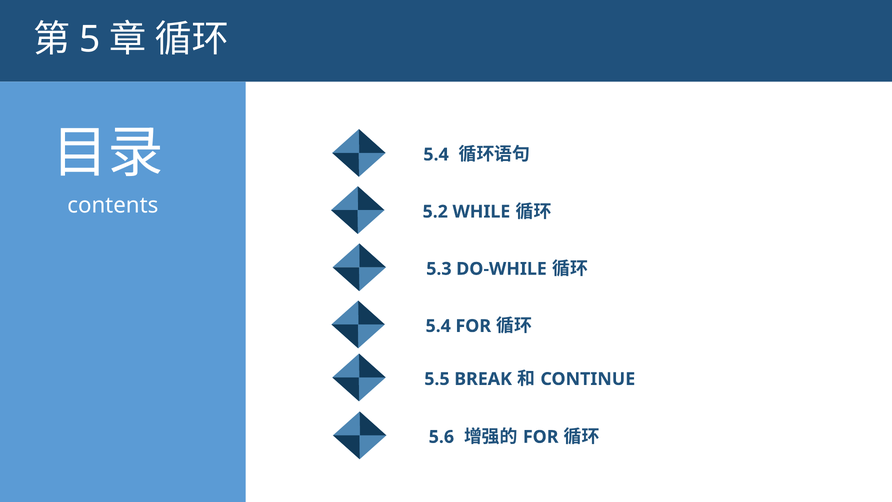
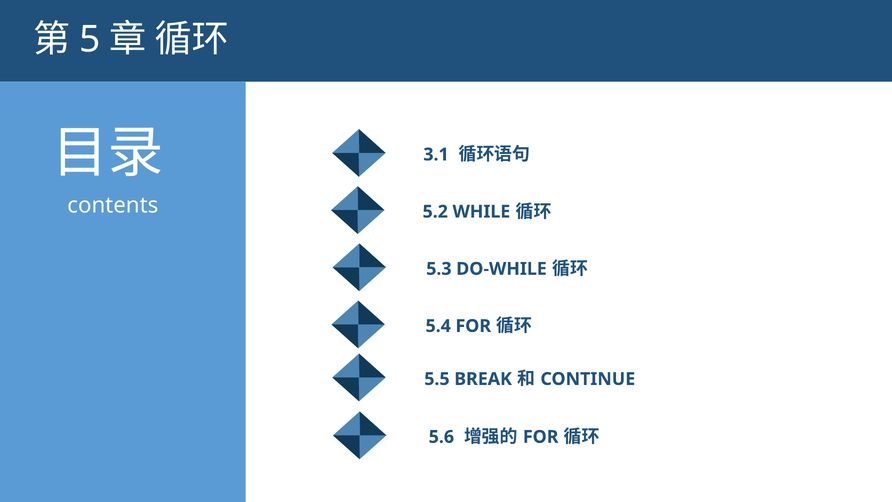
5.4 at (436, 154): 5.4 -> 3.1
